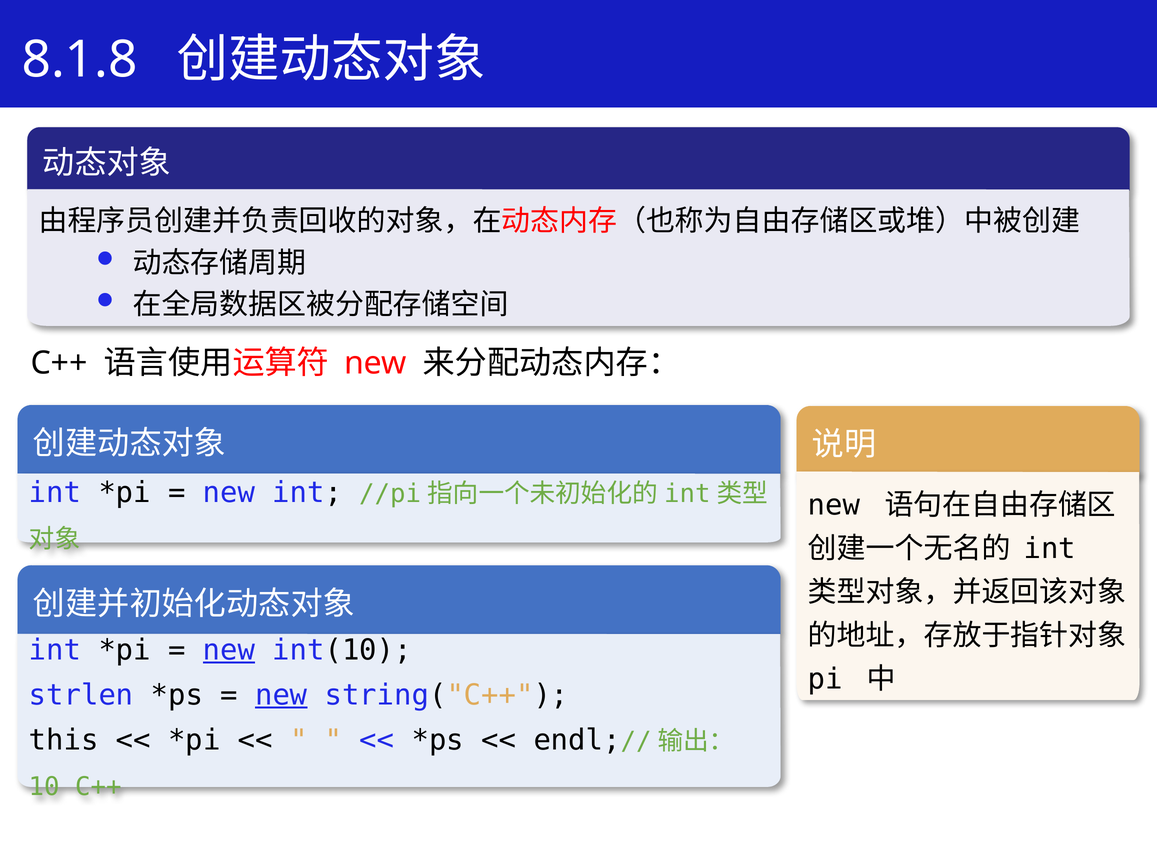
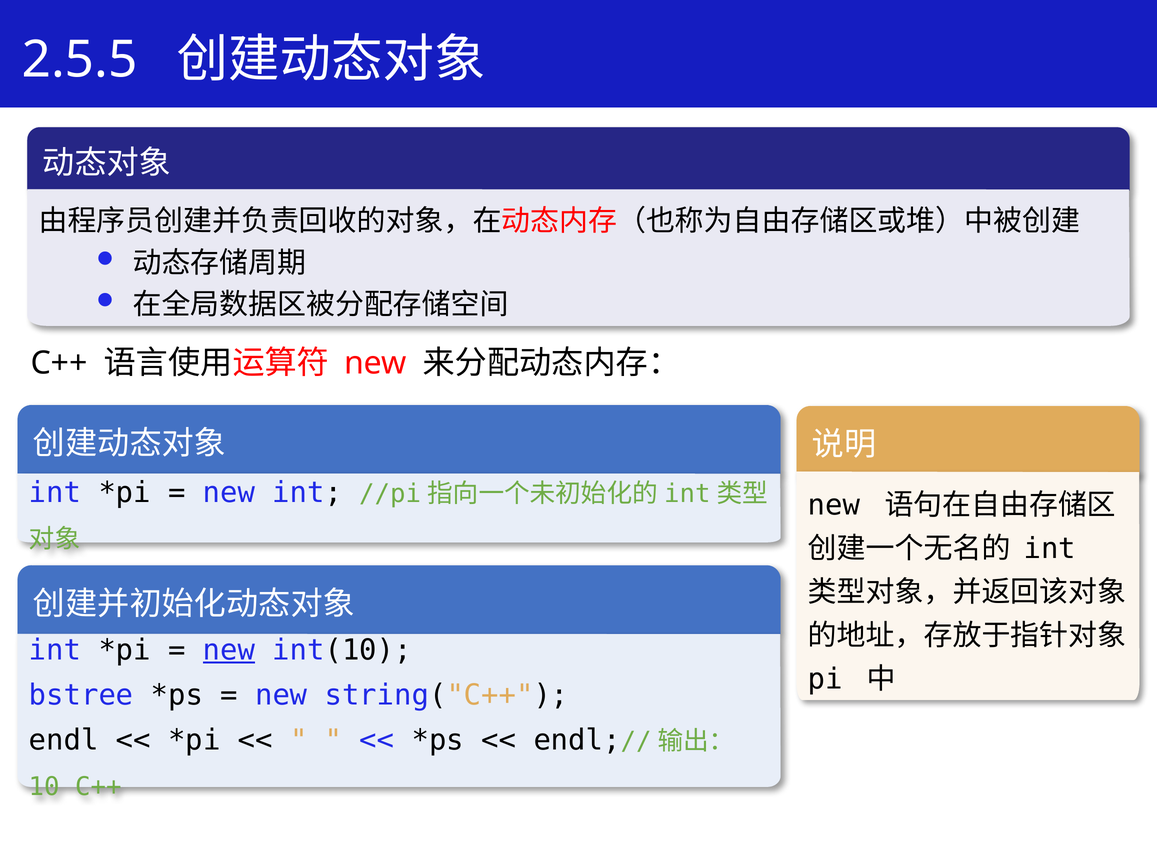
8.1.8: 8.1.8 -> 2.5.5
strlen: strlen -> bstree
new at (281, 695) underline: present -> none
this: this -> endl
